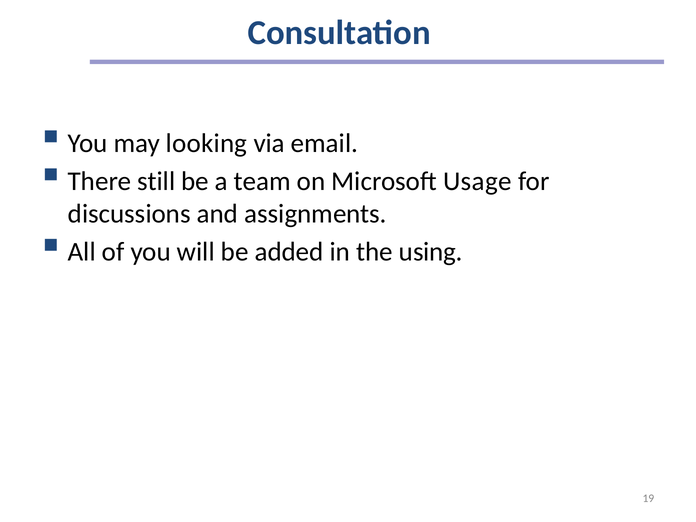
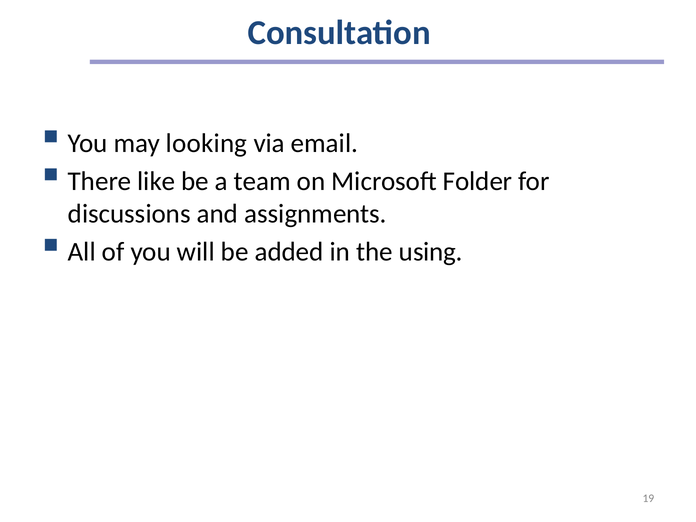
still: still -> like
Usage: Usage -> Folder
